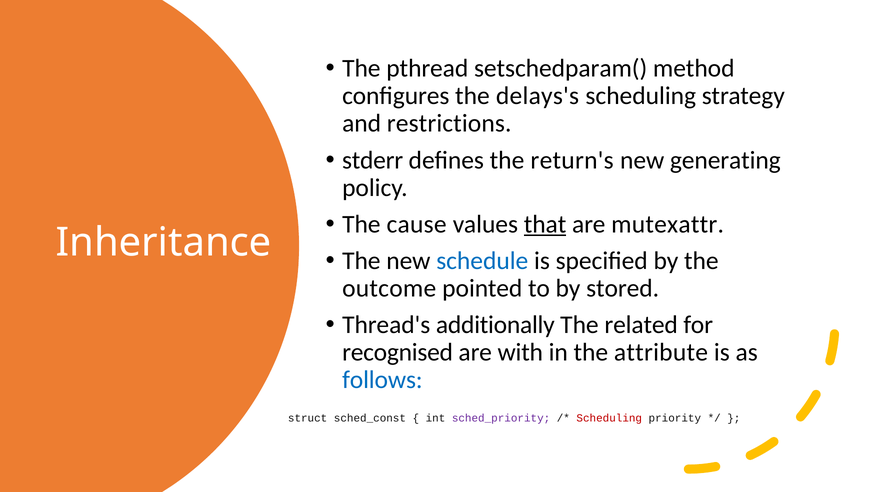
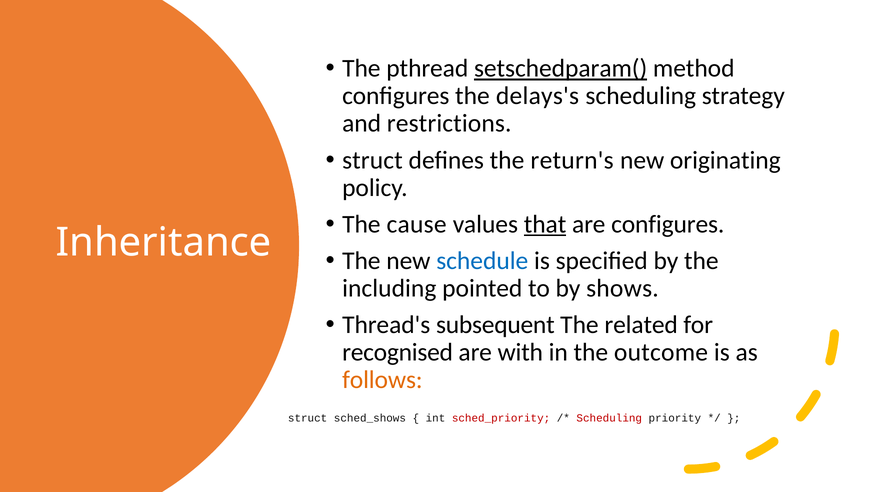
setschedparam( underline: none -> present
stderr at (373, 160): stderr -> struct
generating: generating -> originating
are mutexattr: mutexattr -> configures
outcome: outcome -> including
stored: stored -> shows
additionally: additionally -> subsequent
attribute: attribute -> outcome
follows colour: blue -> orange
sched_const: sched_const -> sched_shows
sched_priority colour: purple -> red
